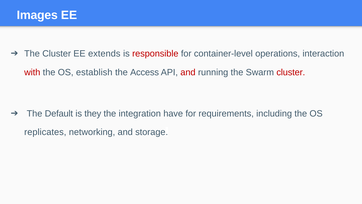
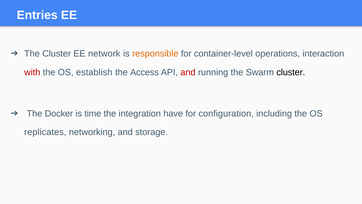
Images: Images -> Entries
extends: extends -> network
responsible colour: red -> orange
cluster at (291, 72) colour: red -> black
Default: Default -> Docker
they: they -> time
requirements: requirements -> configuration
